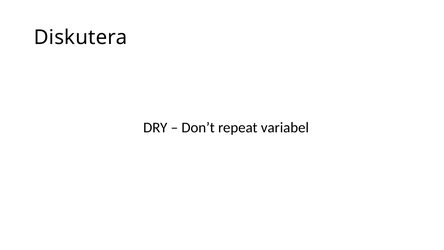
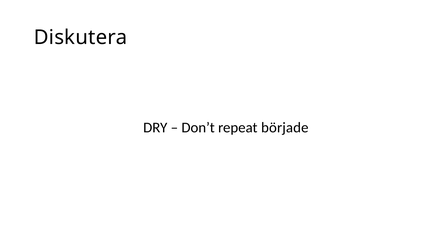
variabel: variabel -> började
